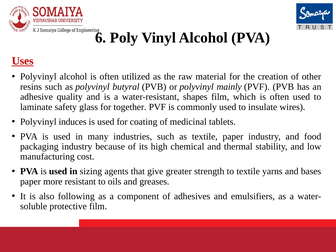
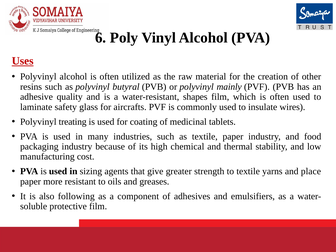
together: together -> aircrafts
induces: induces -> treating
bases: bases -> place
